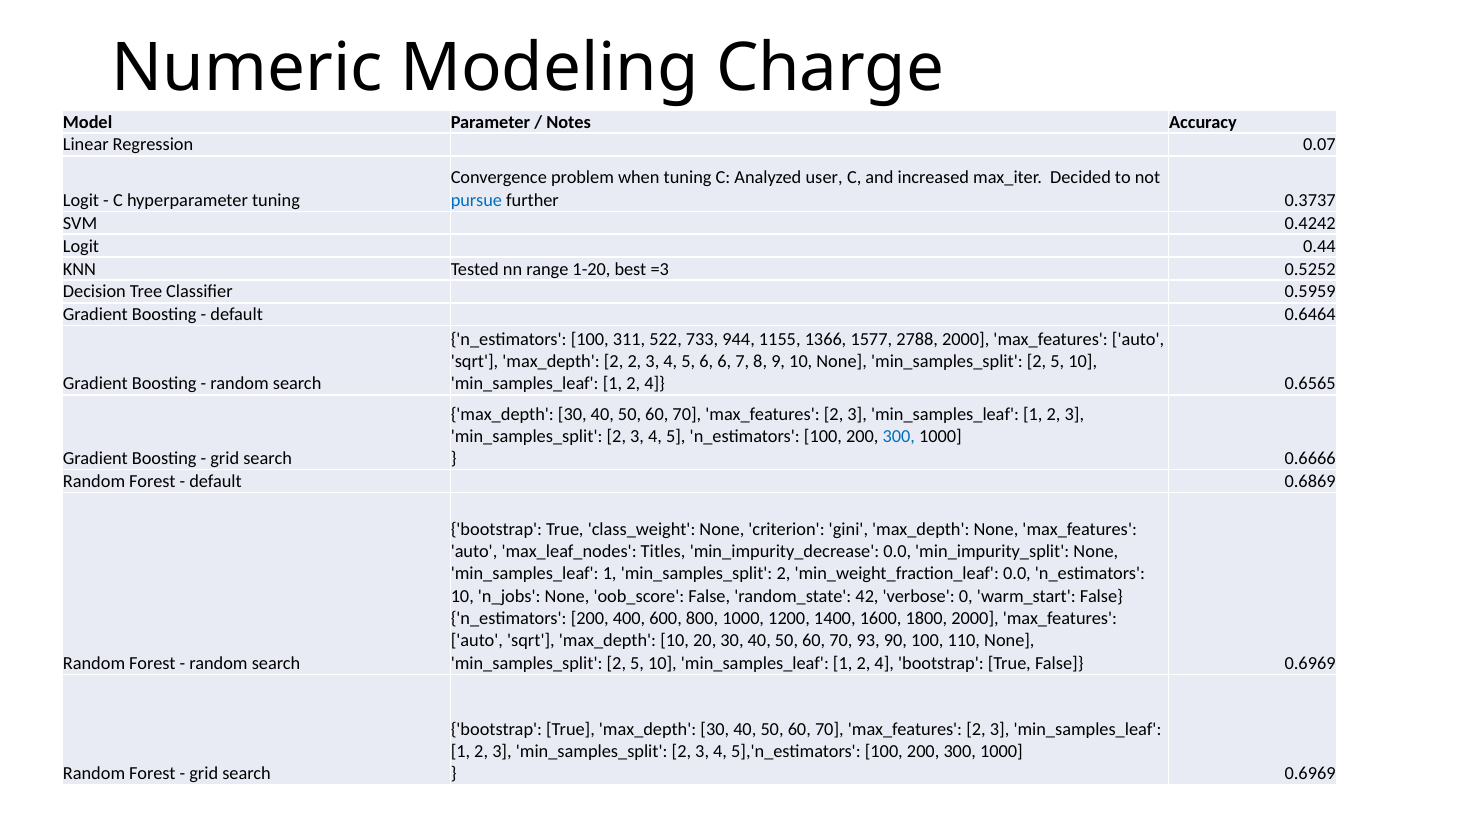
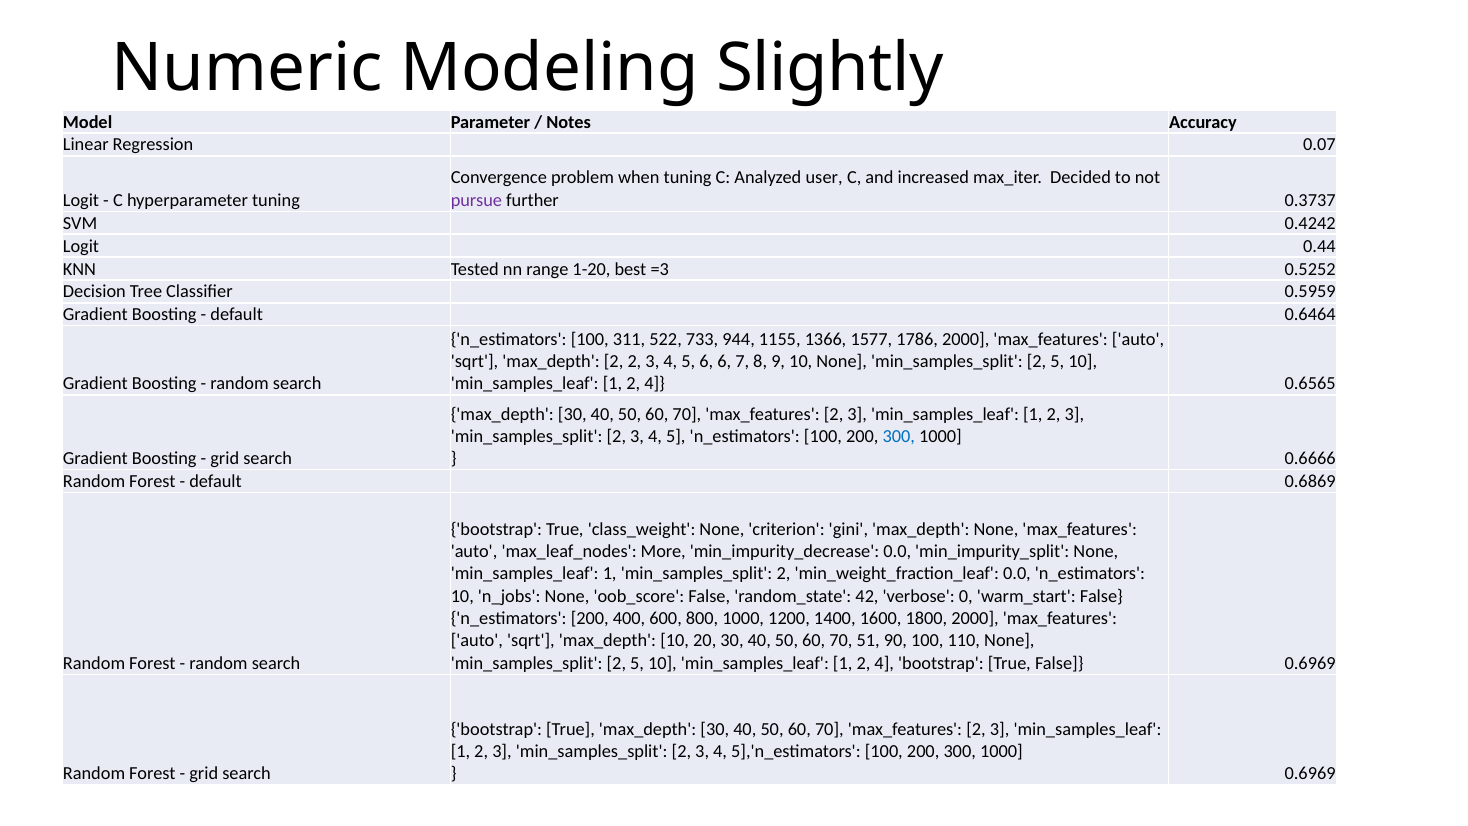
Charge: Charge -> Slightly
pursue colour: blue -> purple
2788: 2788 -> 1786
Titles: Titles -> More
93: 93 -> 51
